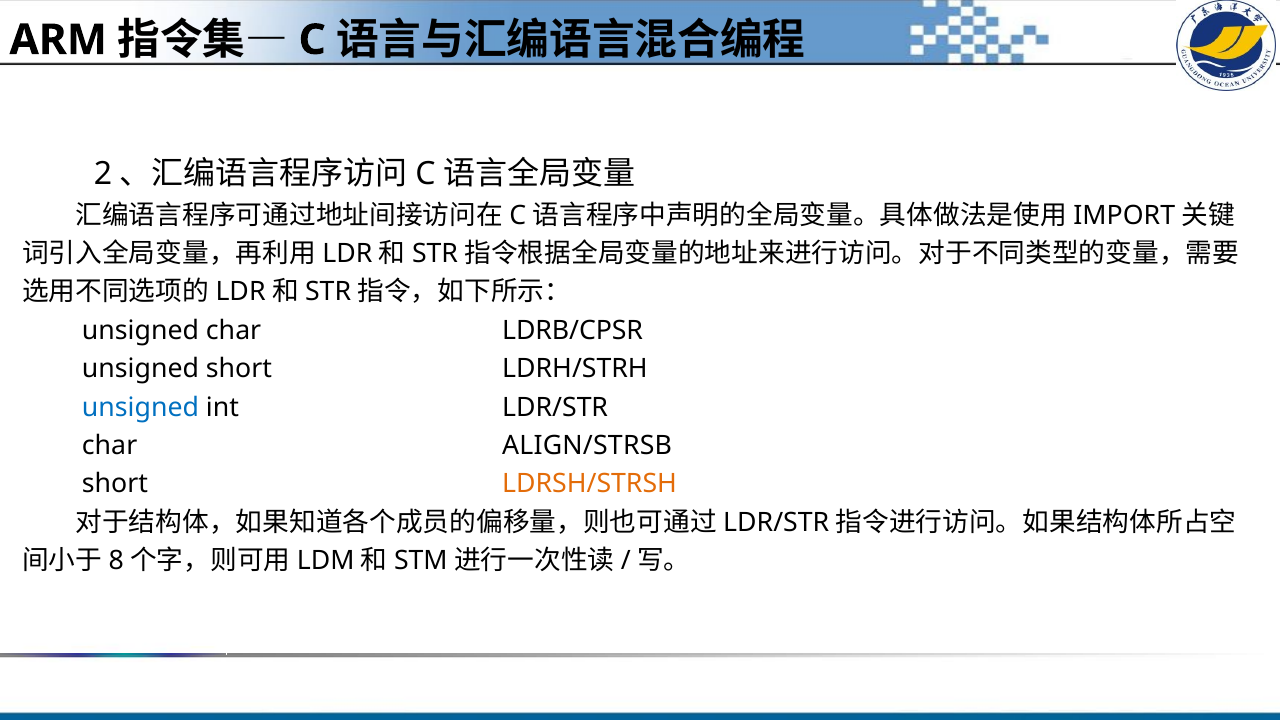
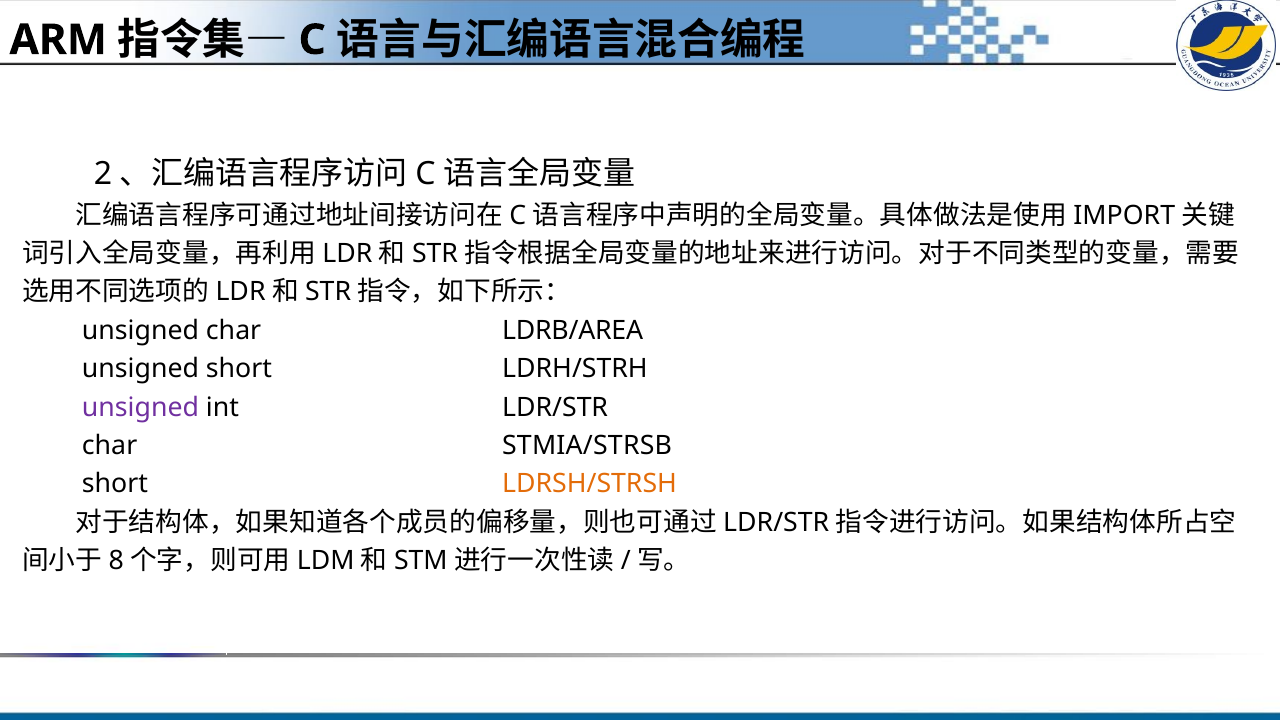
LDRB/CPSR: LDRB/CPSR -> LDRB/AREA
unsigned at (140, 407) colour: blue -> purple
ALIGN/STRSB: ALIGN/STRSB -> STMIA/STRSB
